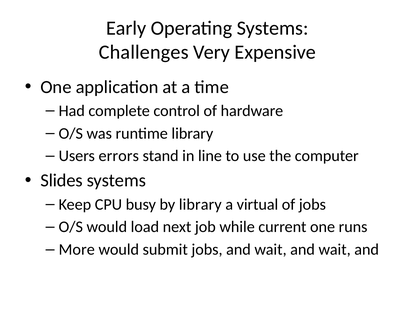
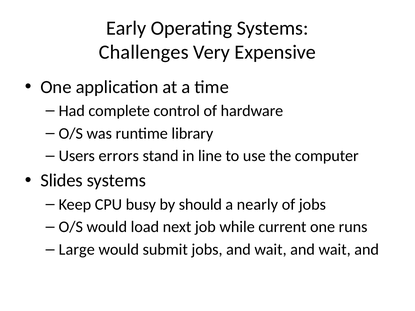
by library: library -> should
virtual: virtual -> nearly
More: More -> Large
